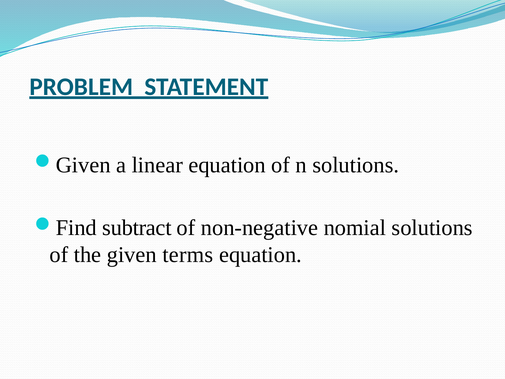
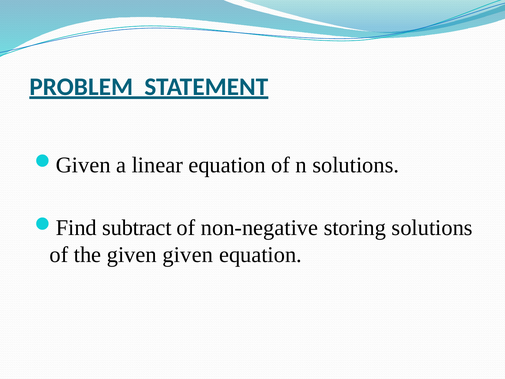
nomial: nomial -> storing
given terms: terms -> given
